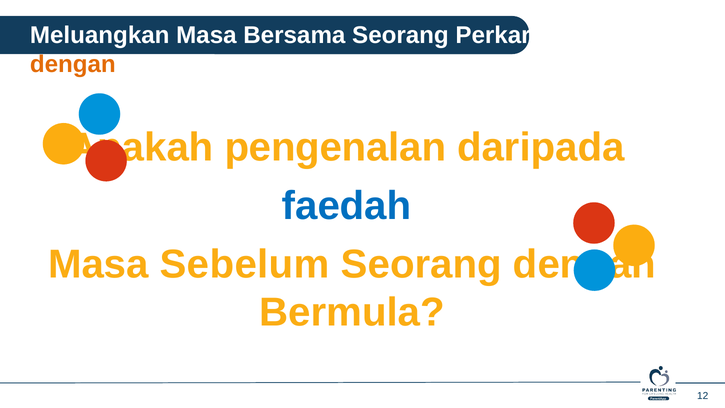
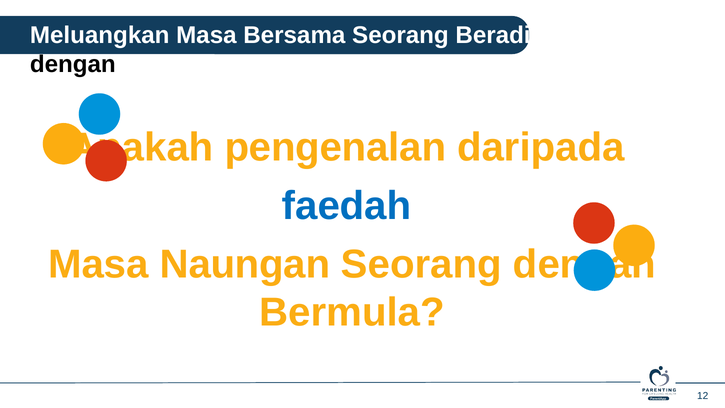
Perkara: Perkara -> Beradik
dengan at (73, 64) colour: orange -> black
Sebelum: Sebelum -> Naungan
